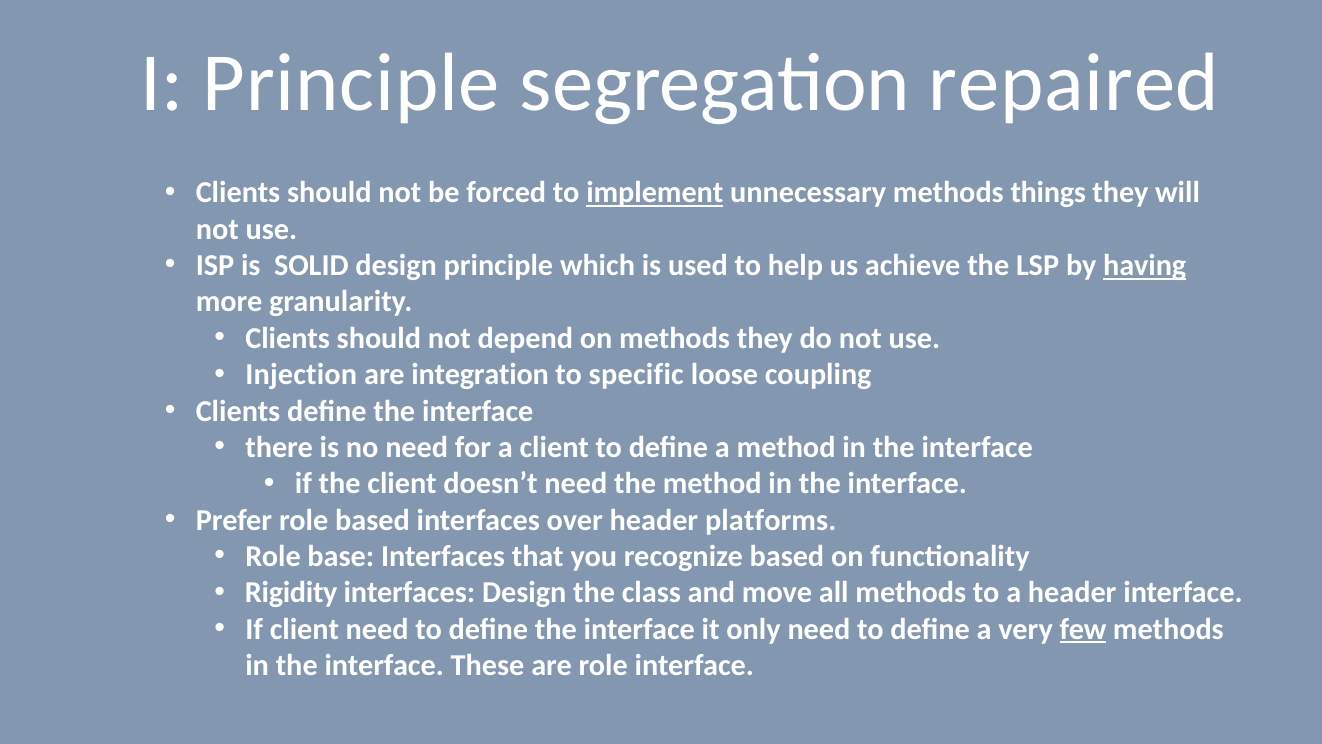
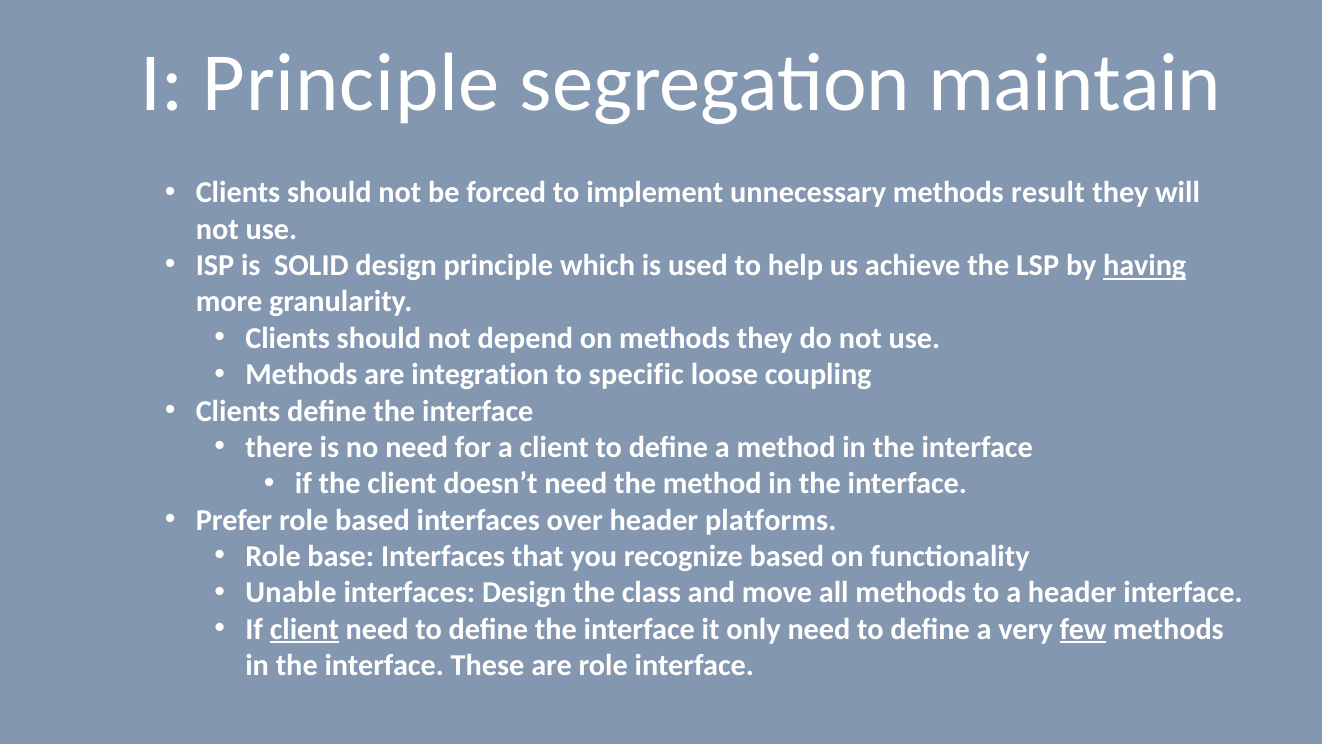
repaired: repaired -> maintain
implement underline: present -> none
things: things -> result
Injection at (301, 374): Injection -> Methods
Rigidity: Rigidity -> Unable
client at (304, 629) underline: none -> present
